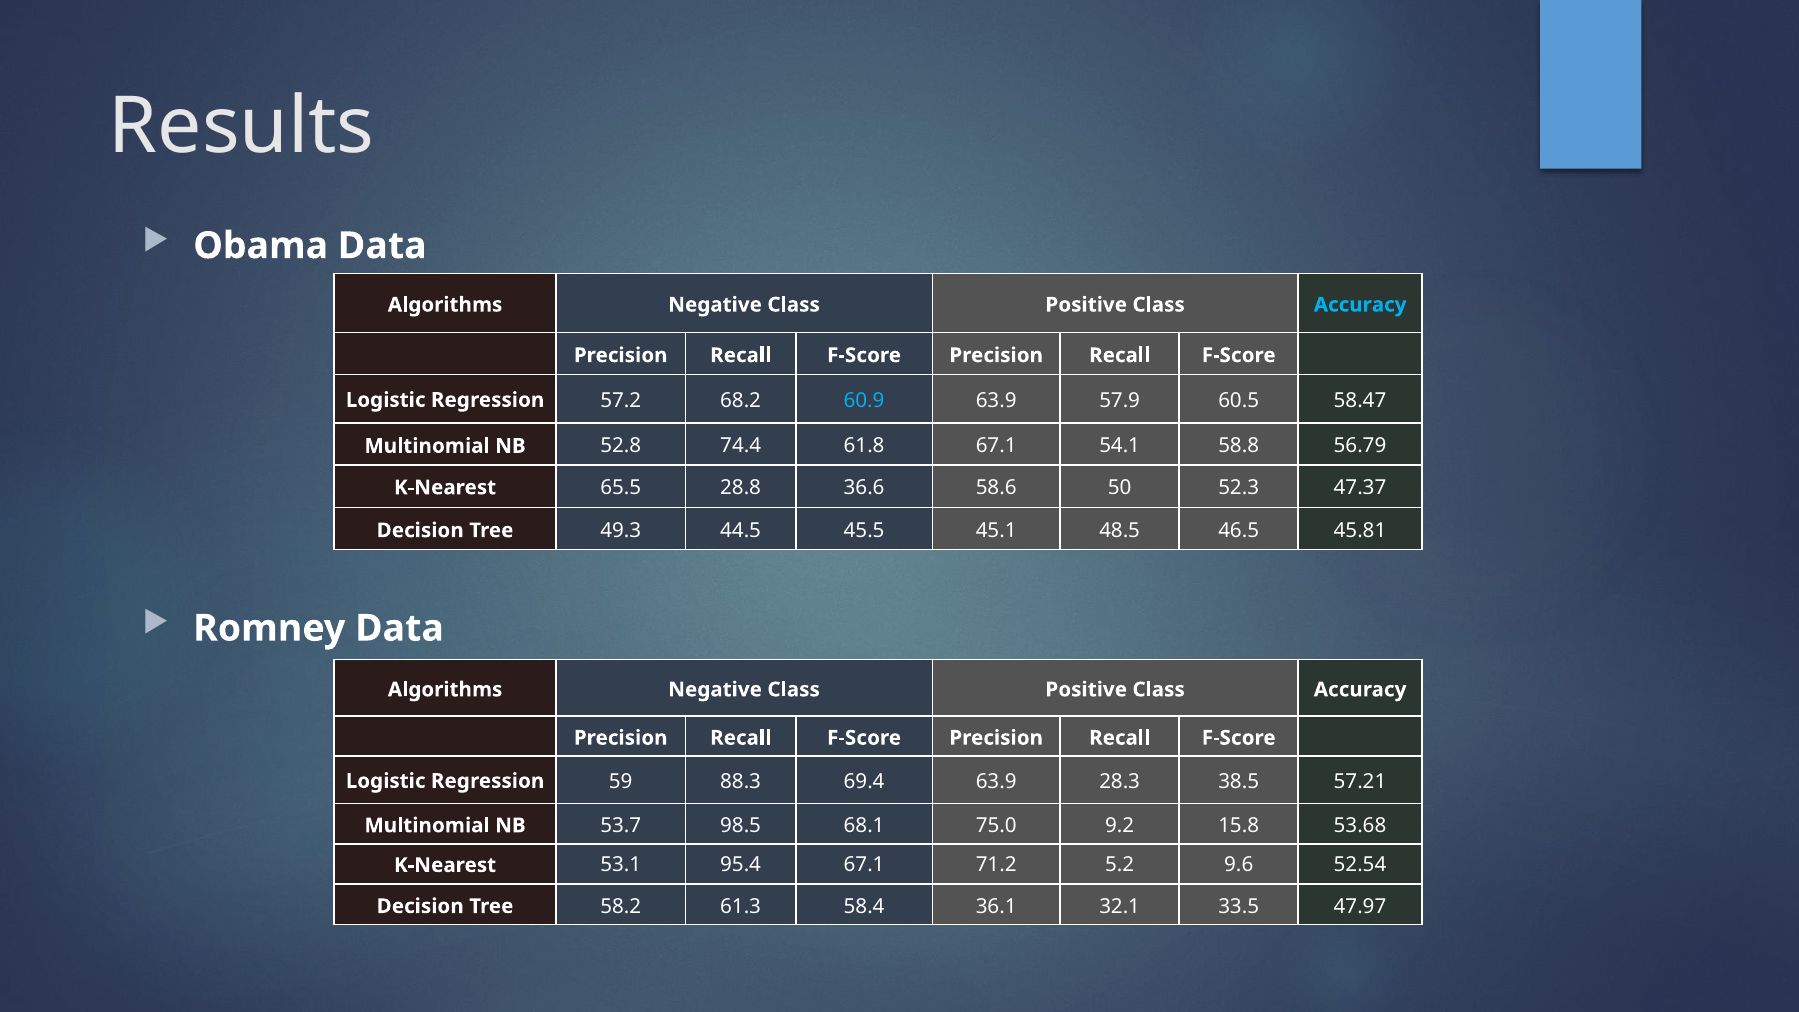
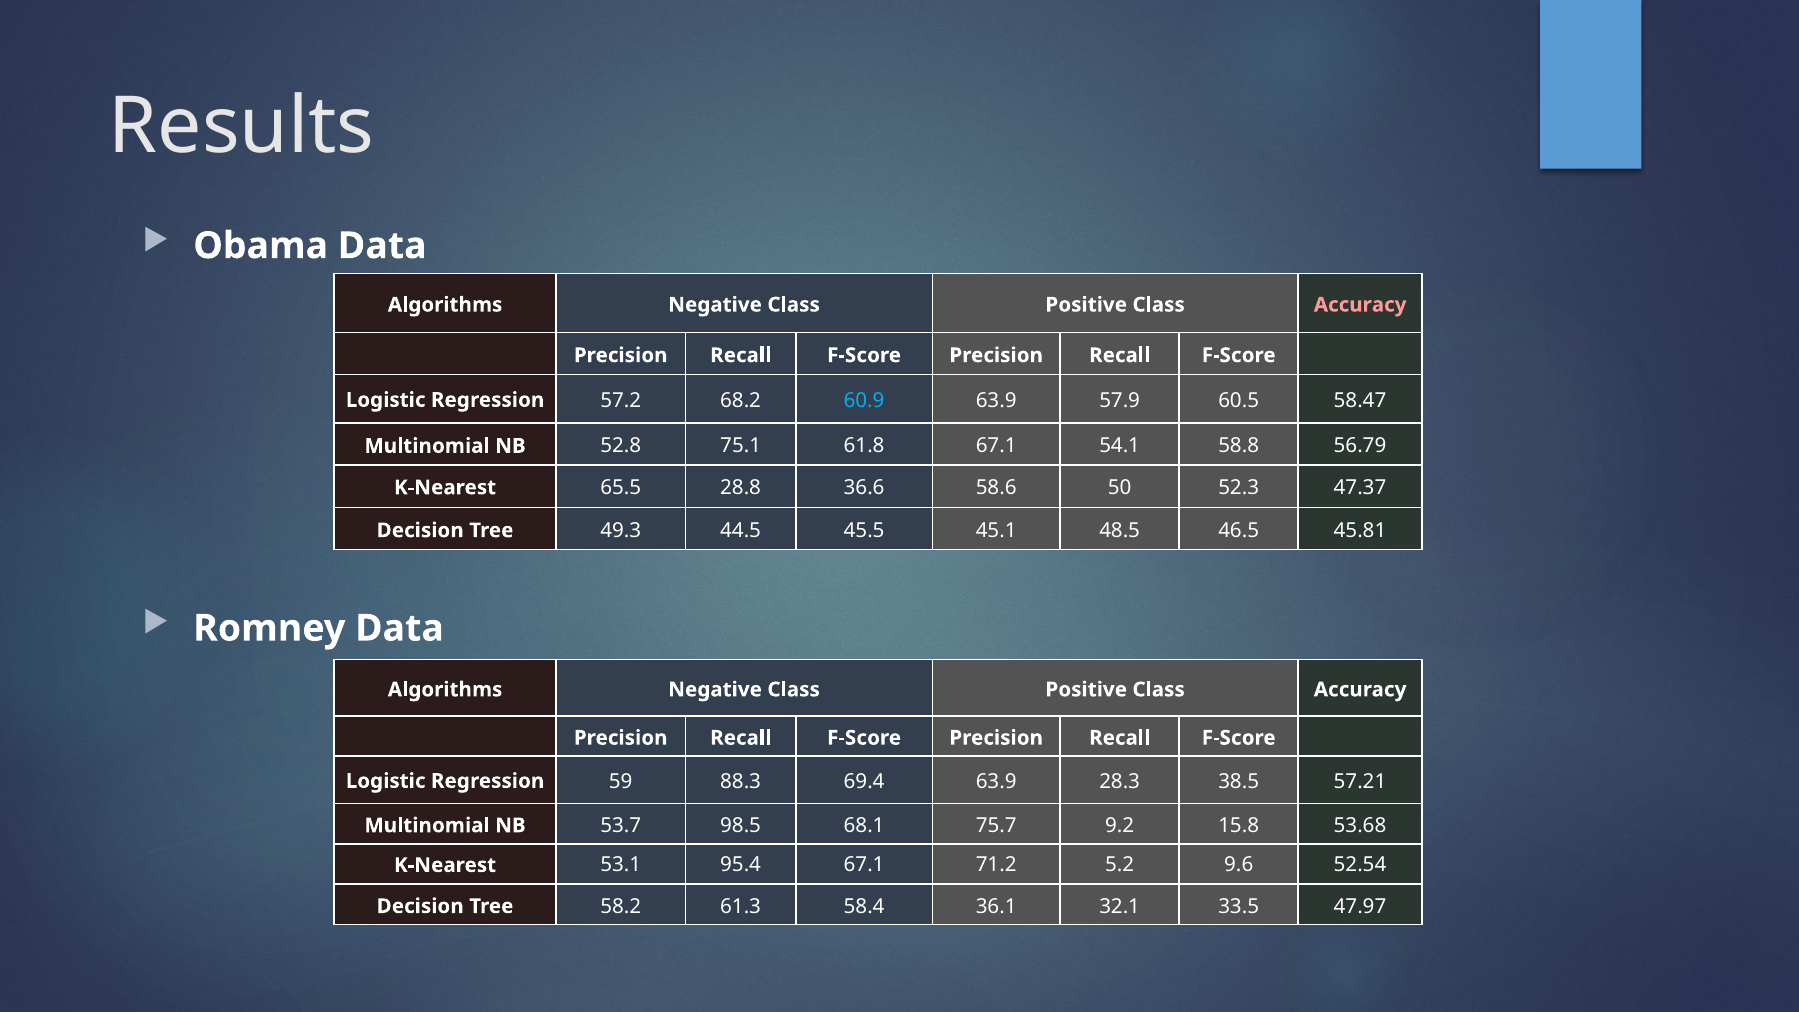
Accuracy at (1360, 305) colour: light blue -> pink
74.4: 74.4 -> 75.1
75.0: 75.0 -> 75.7
